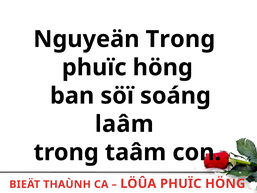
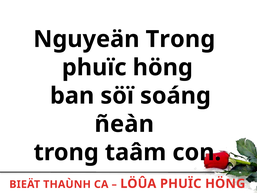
laâm: laâm -> ñeàn
